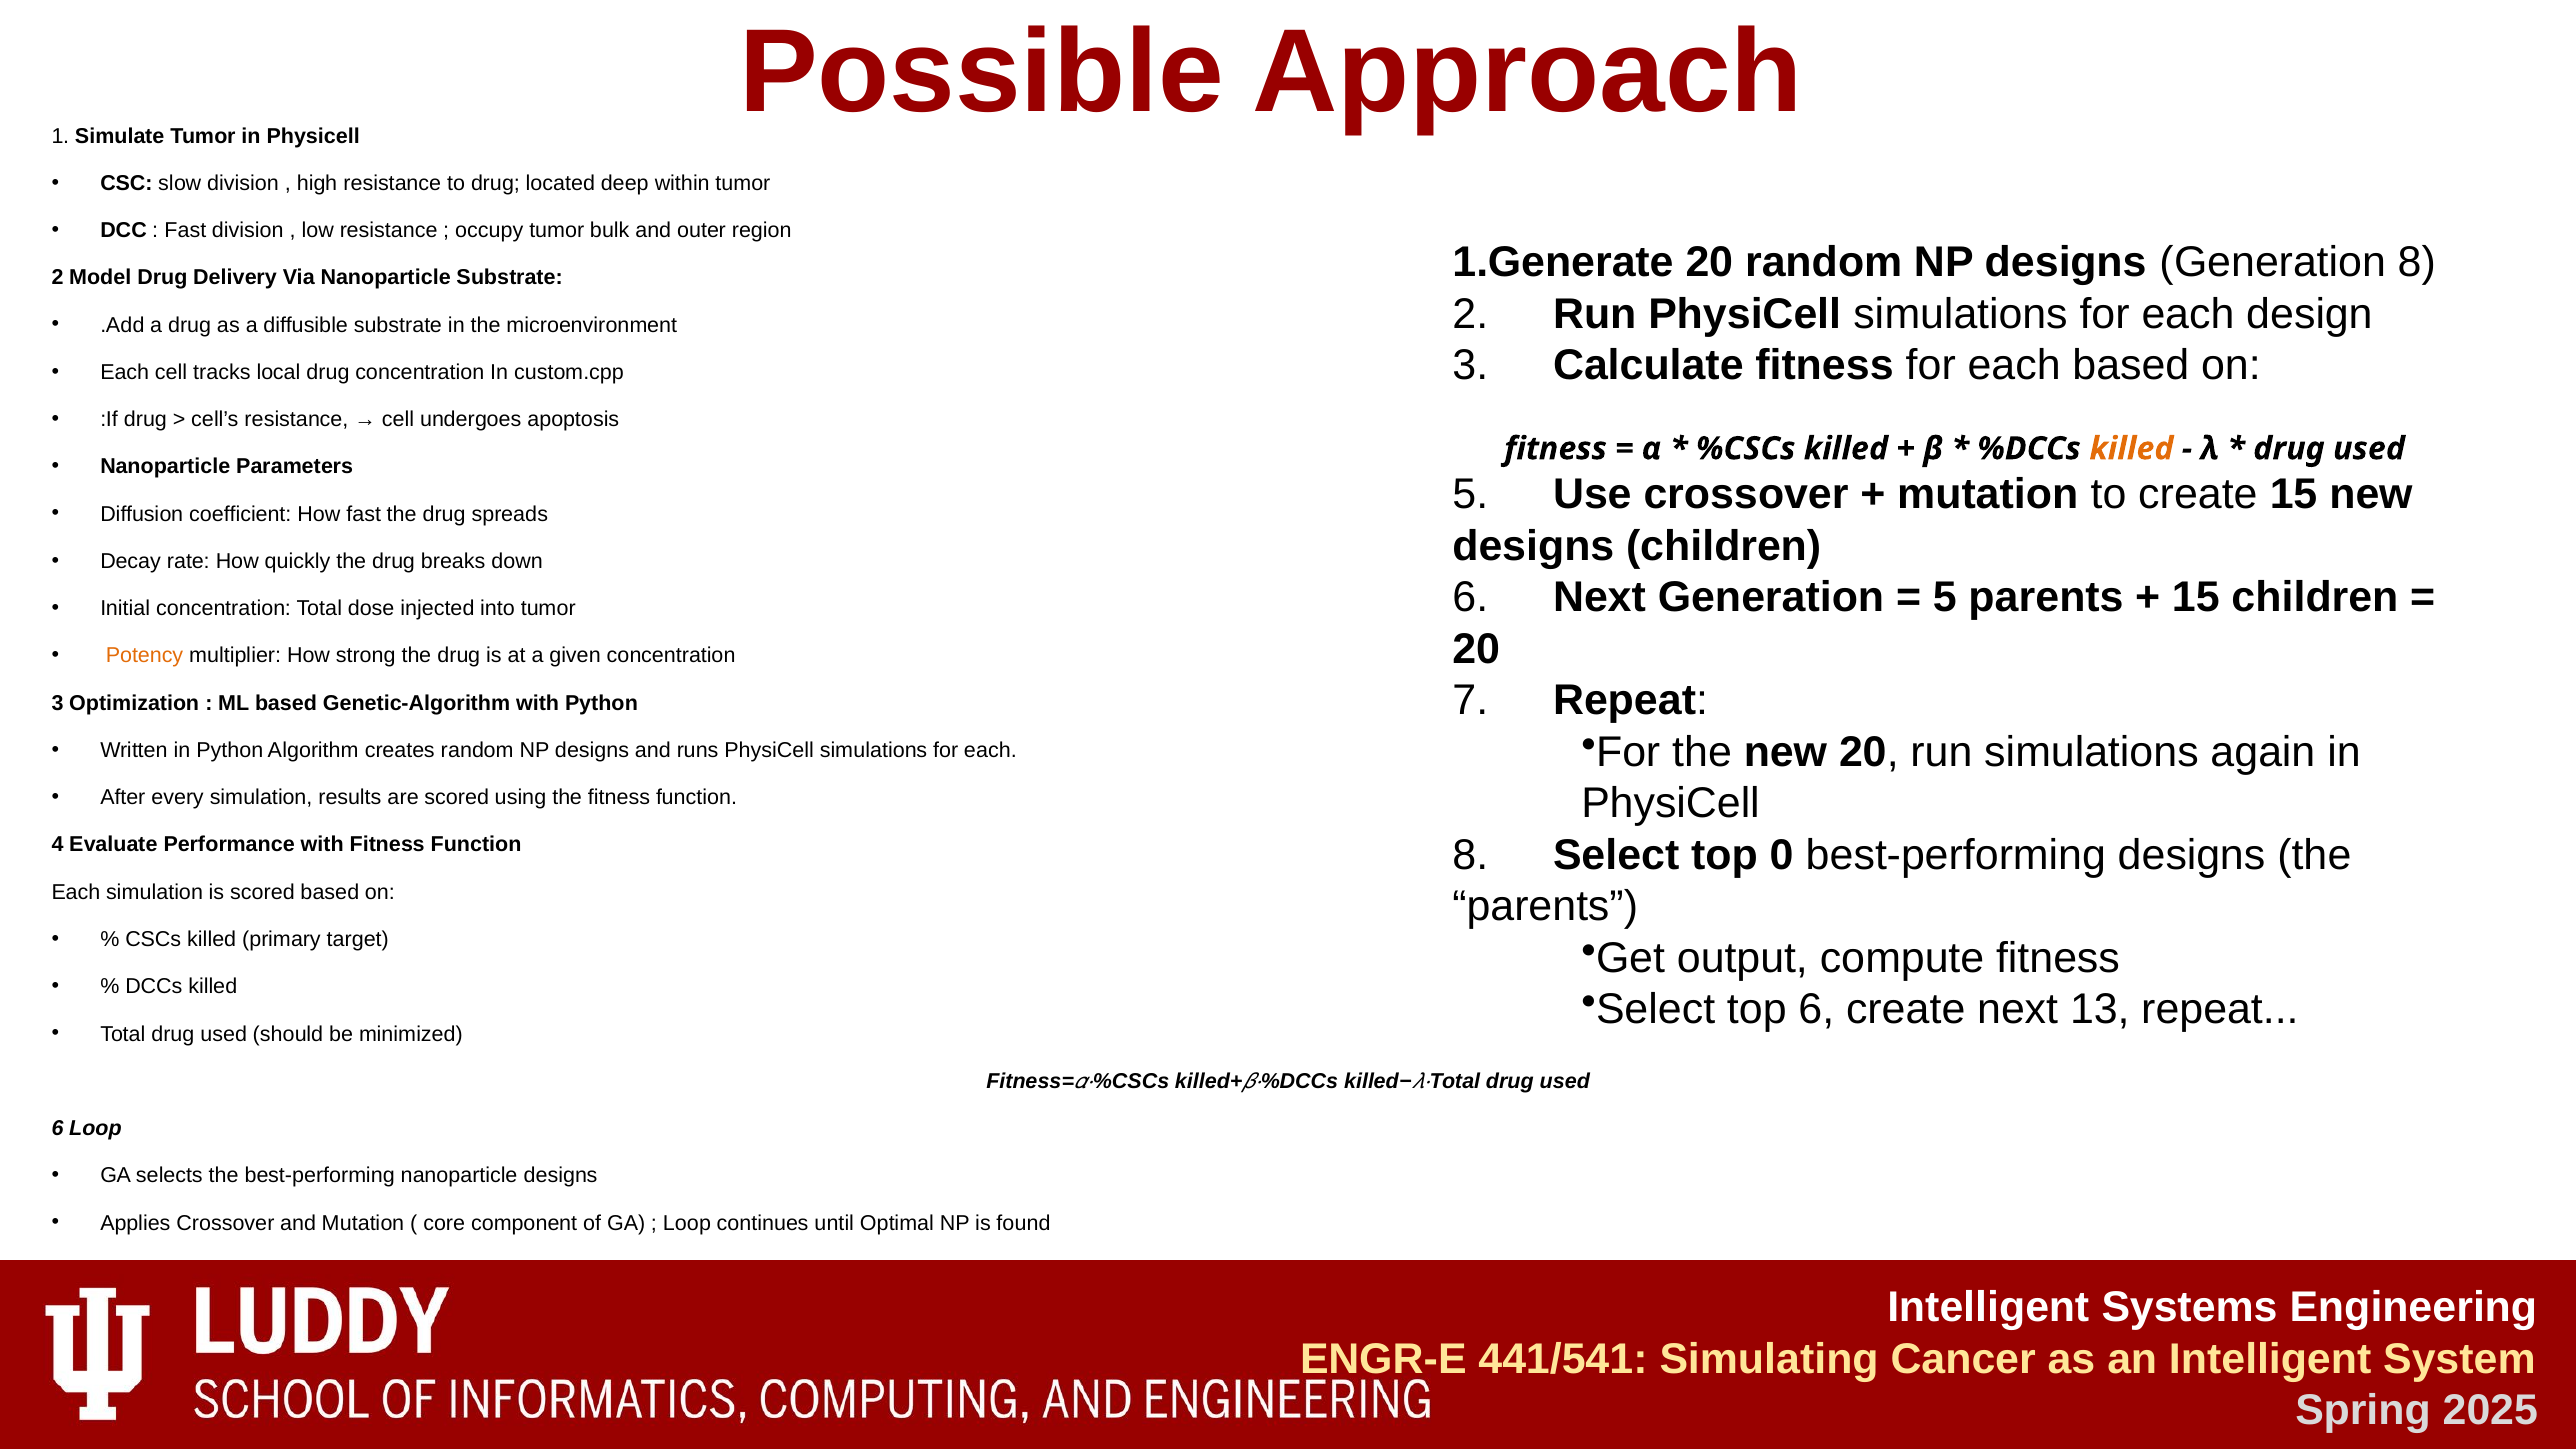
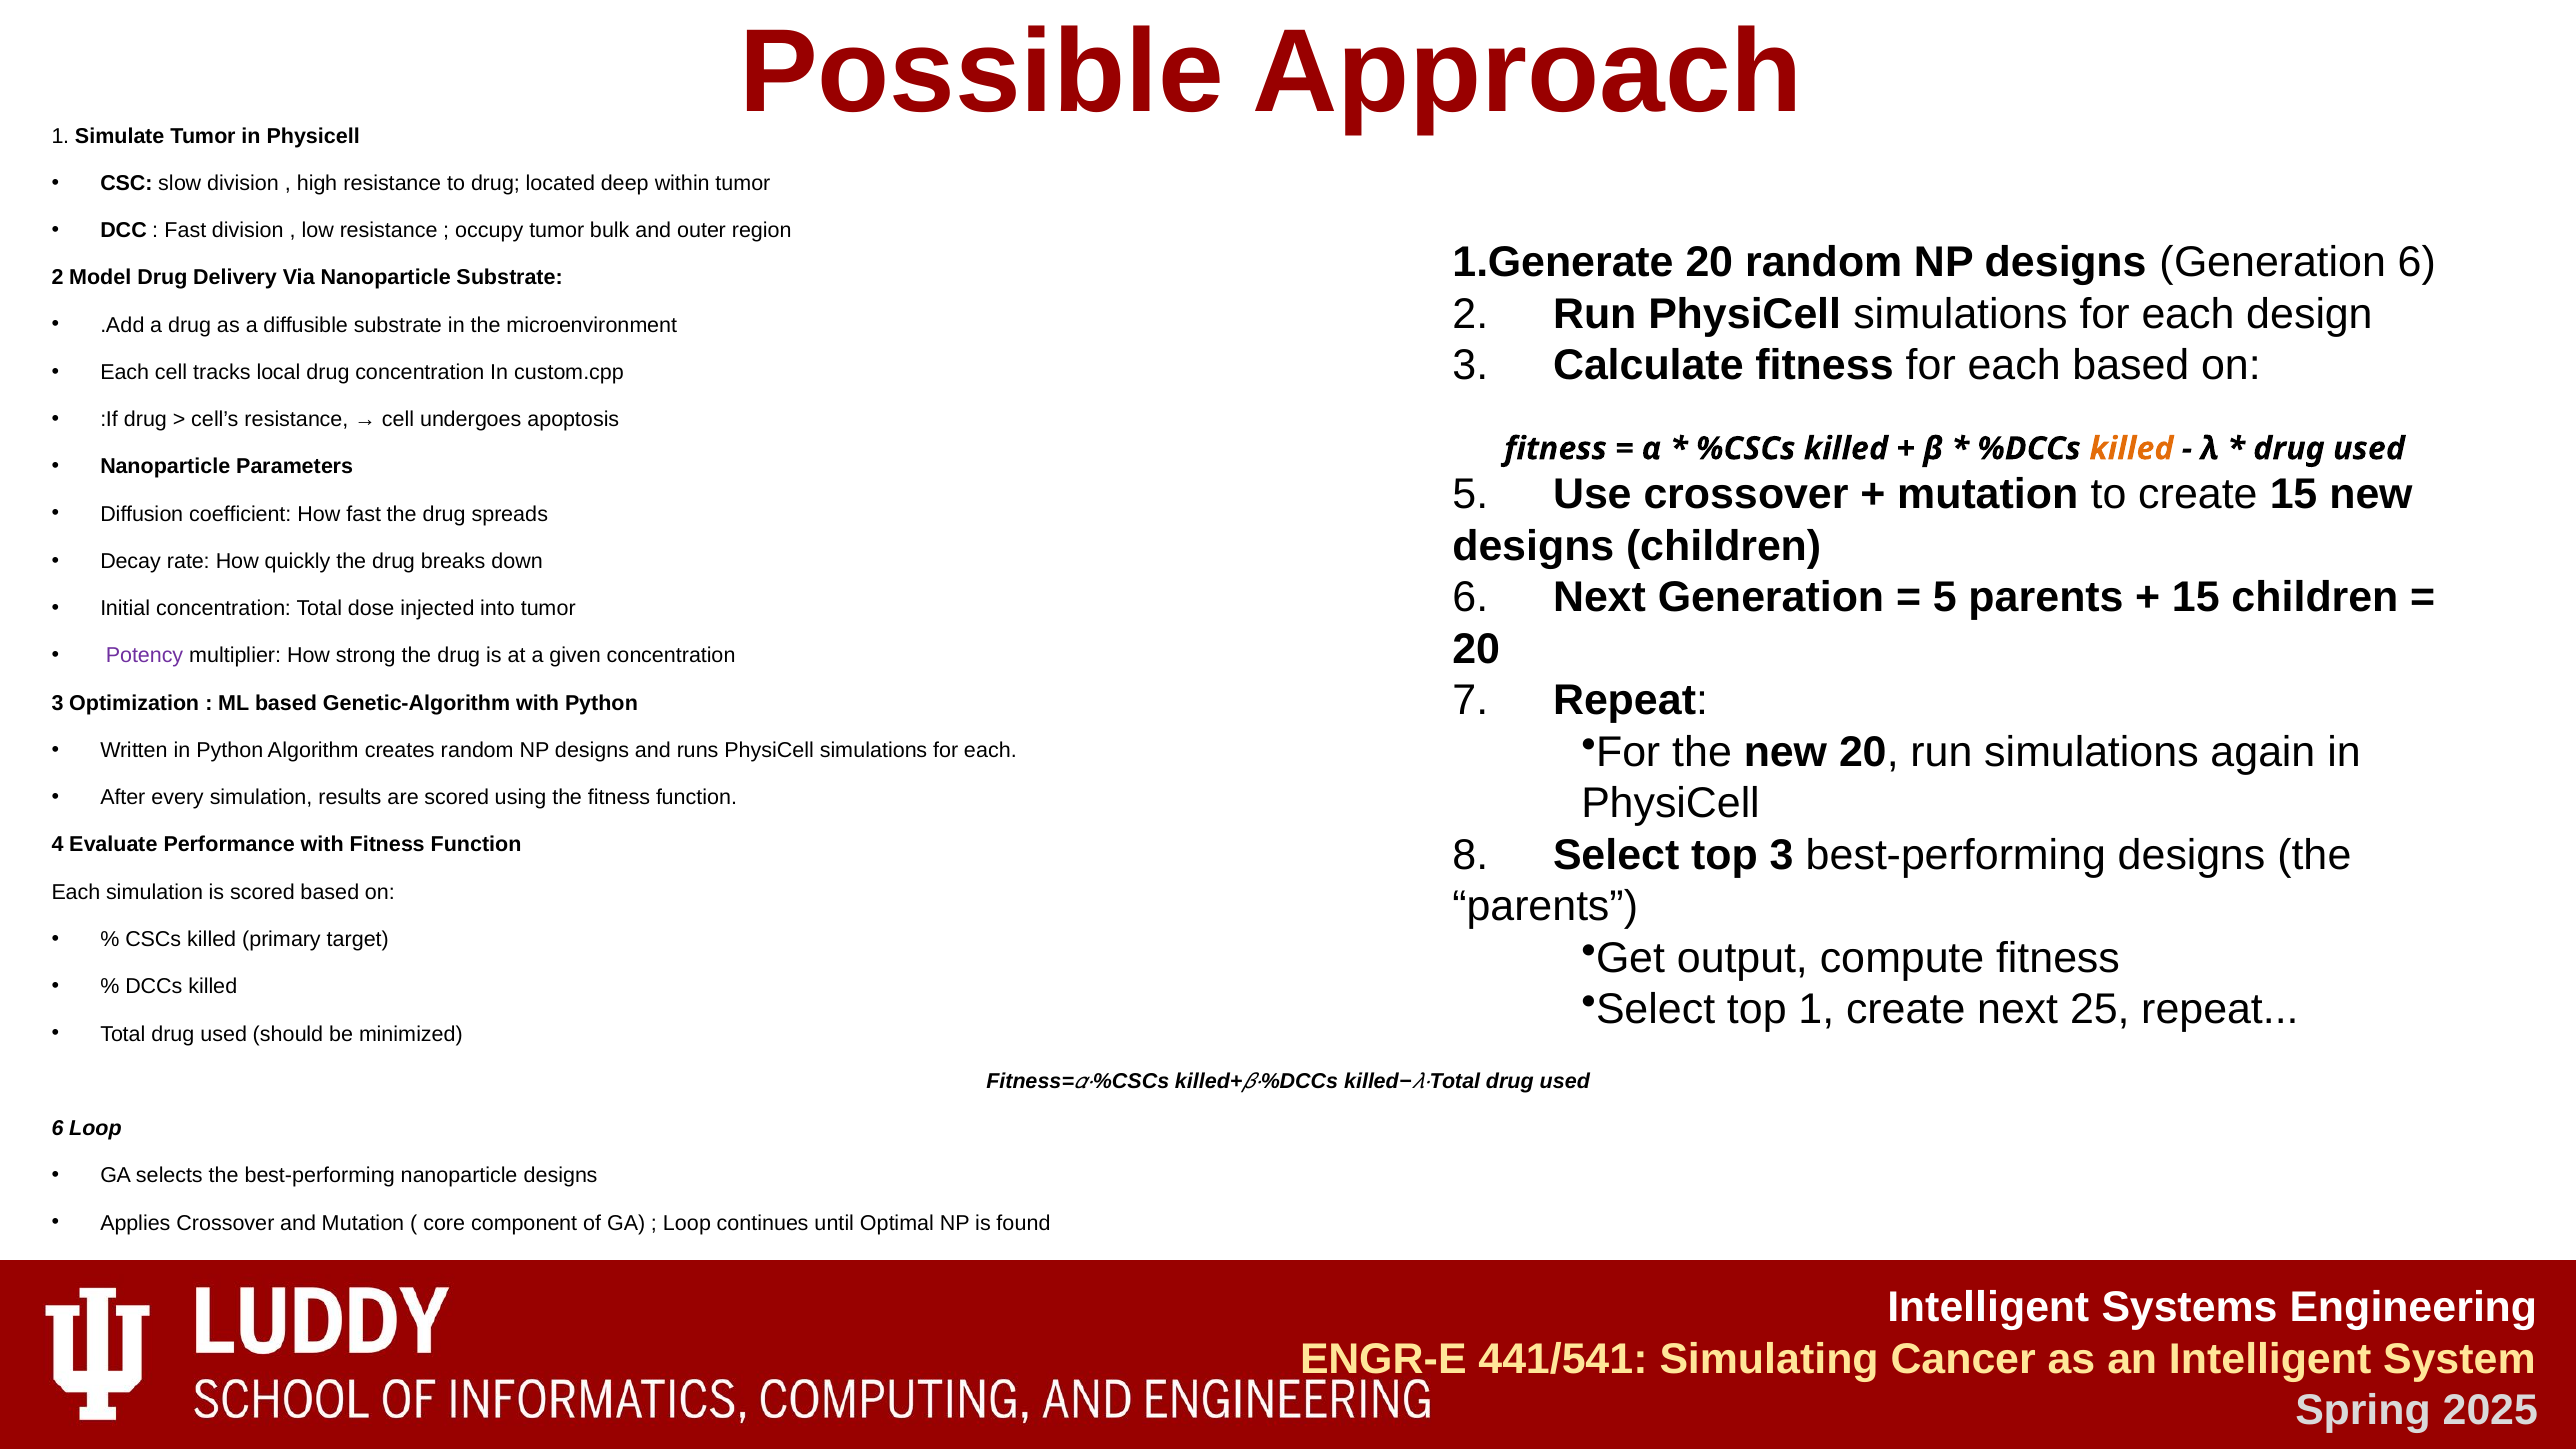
Generation 8: 8 -> 6
Potency colour: orange -> purple
top 0: 0 -> 3
top 6: 6 -> 1
13: 13 -> 25
